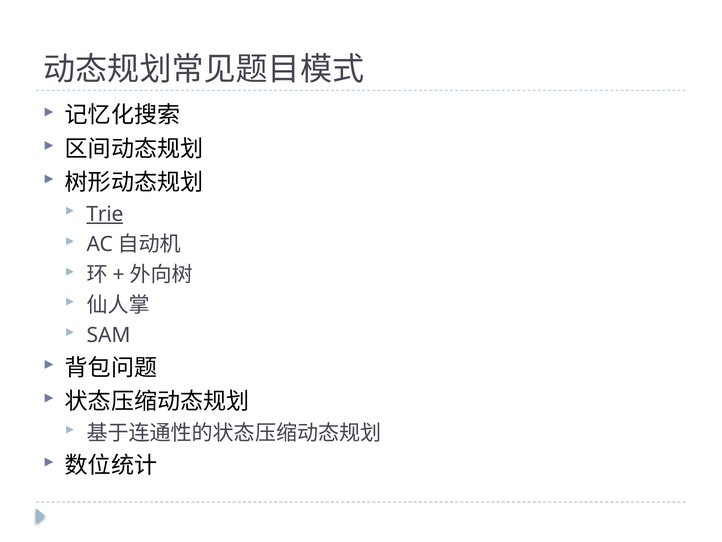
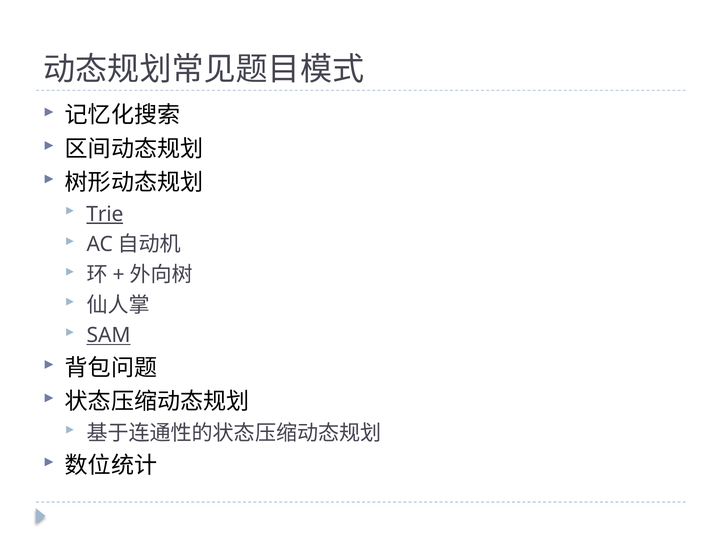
SAM underline: none -> present
